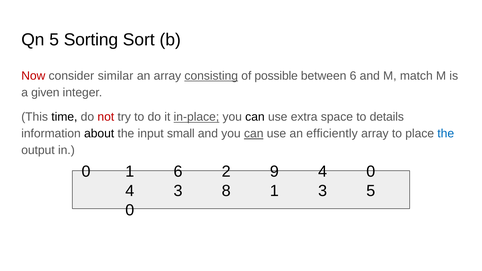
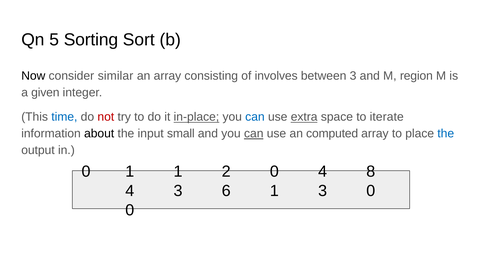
Now colour: red -> black
consisting underline: present -> none
possible: possible -> involves
between 6: 6 -> 3
match: match -> region
time colour: black -> blue
can at (255, 117) colour: black -> blue
extra underline: none -> present
details: details -> iterate
efficiently: efficiently -> computed
1 6: 6 -> 1
2 9: 9 -> 0
4 0: 0 -> 8
8: 8 -> 6
3 5: 5 -> 0
